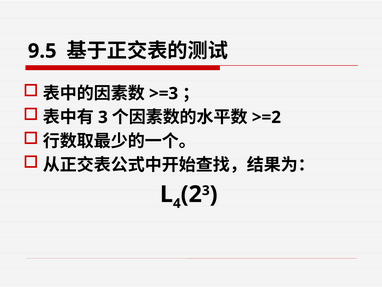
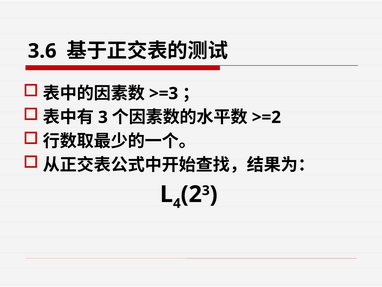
9.5: 9.5 -> 3.6
